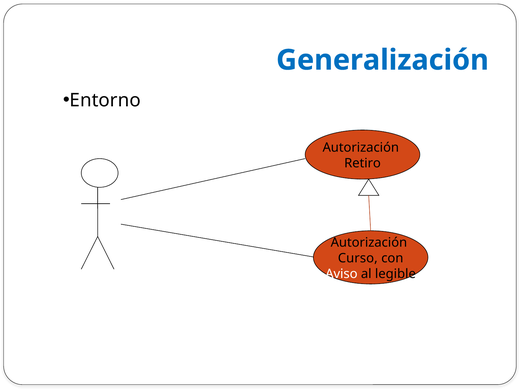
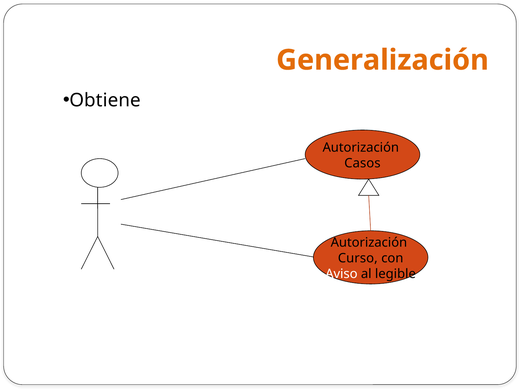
Generalización colour: blue -> orange
Entorno: Entorno -> Obtiene
Retiro: Retiro -> Casos
